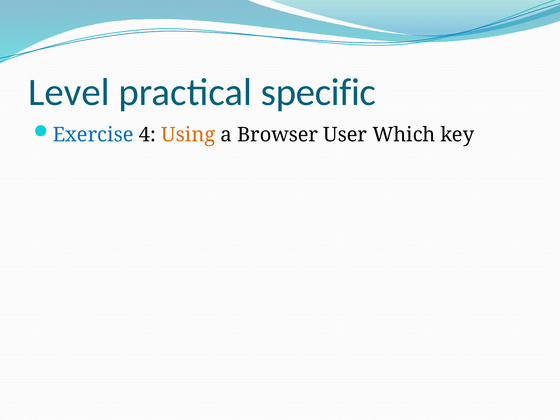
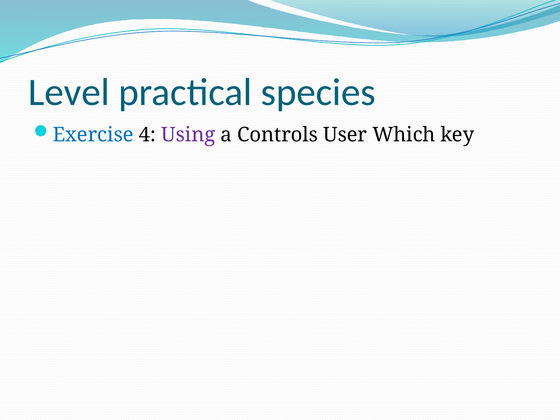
specific: specific -> species
Using colour: orange -> purple
Browser: Browser -> Controls
